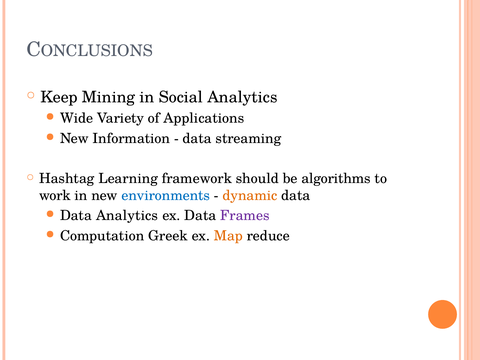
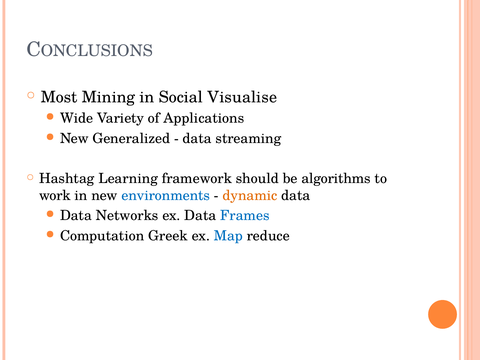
Keep: Keep -> Most
Social Analytics: Analytics -> Visualise
Information: Information -> Generalized
Data Analytics: Analytics -> Networks
Frames colour: purple -> blue
Map colour: orange -> blue
